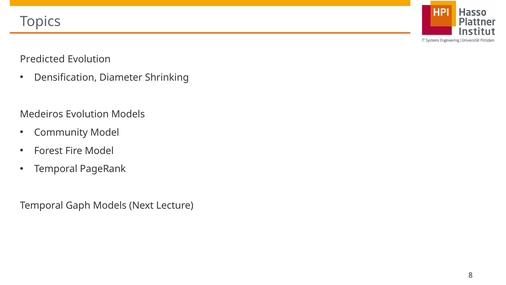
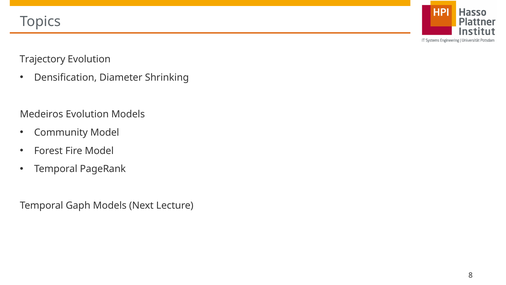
Predicted: Predicted -> Trajectory
